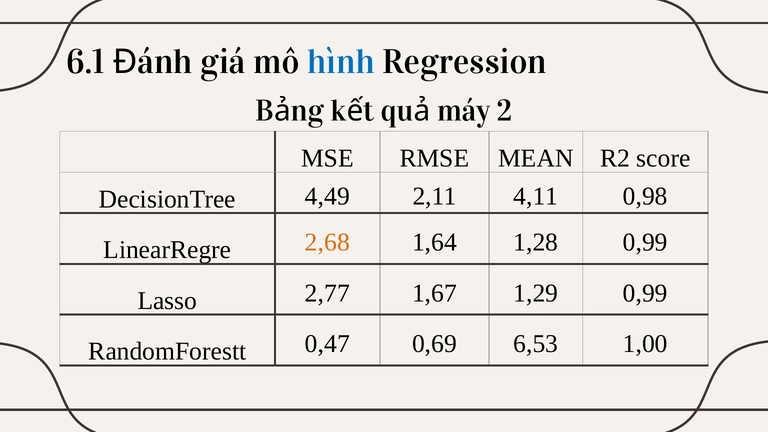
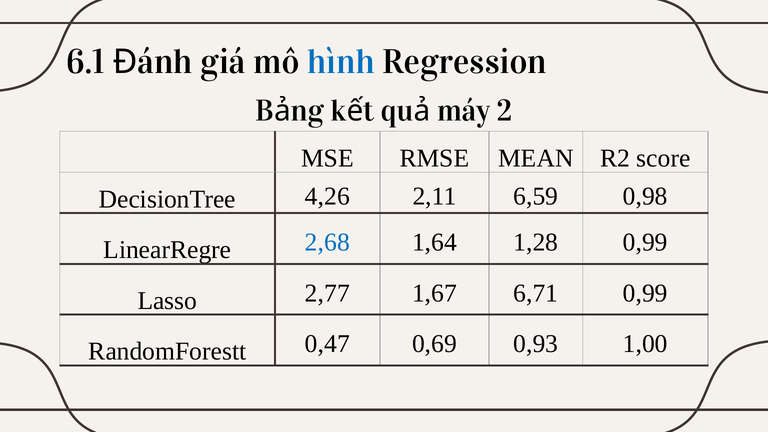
4,49: 4,49 -> 4,26
4,11: 4,11 -> 6,59
2,68 colour: orange -> blue
1,29: 1,29 -> 6,71
6,53: 6,53 -> 0,93
